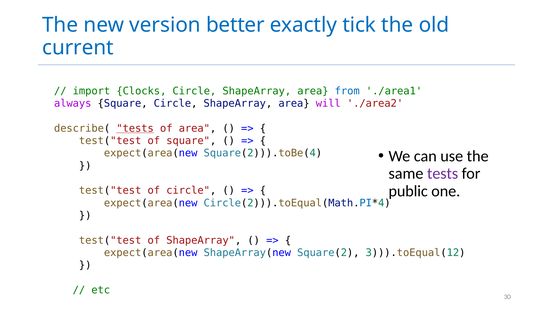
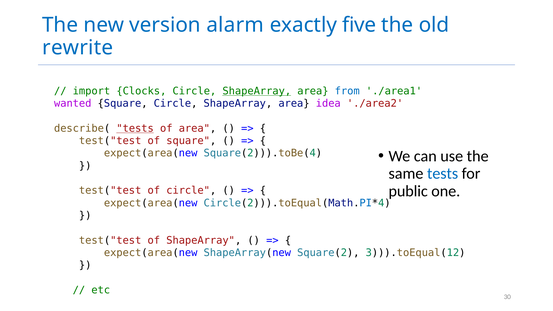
better: better -> alarm
tick: tick -> five
current: current -> rewrite
ShapeArray at (257, 91) underline: none -> present
always: always -> wanted
will: will -> idea
tests at (443, 174) colour: purple -> blue
